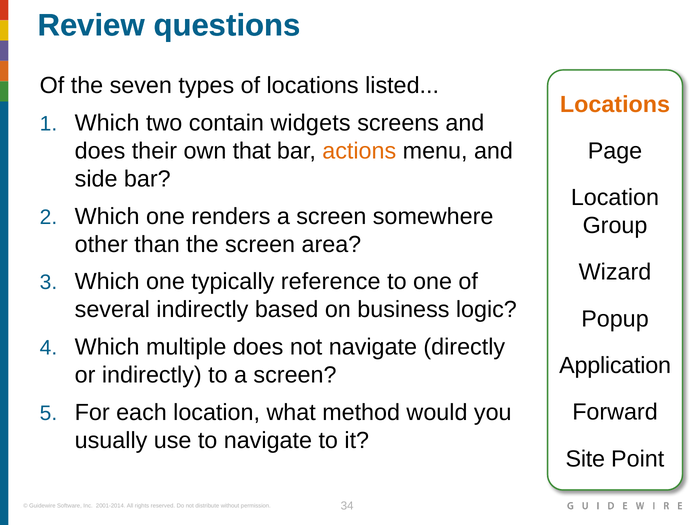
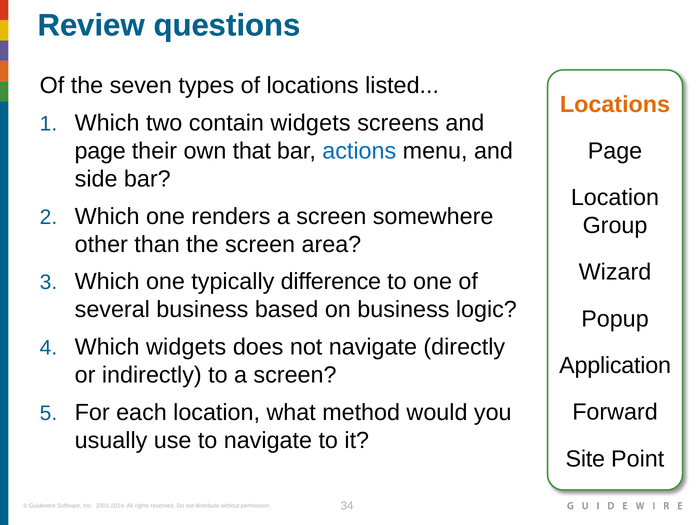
does at (100, 151): does -> page
actions colour: orange -> blue
reference: reference -> difference
several indirectly: indirectly -> business
Which multiple: multiple -> widgets
